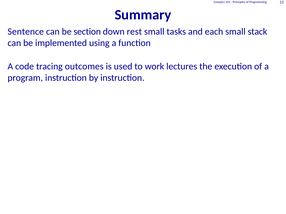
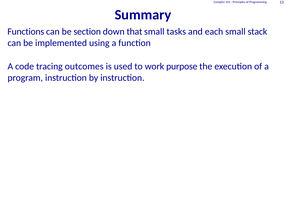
Sentence: Sentence -> Functions
rest: rest -> that
lectures: lectures -> purpose
